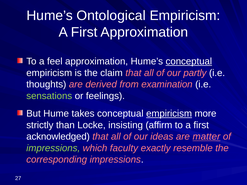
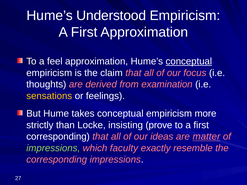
Ontological: Ontological -> Understood
partly: partly -> focus
sensations colour: light green -> yellow
empiricism at (169, 114) underline: present -> none
affirm: affirm -> prove
acknowledged at (58, 137): acknowledged -> corresponding
